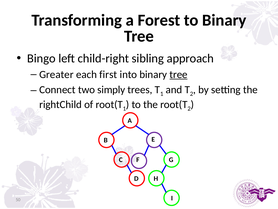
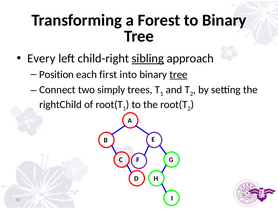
Bingo: Bingo -> Every
sibling underline: none -> present
Greater: Greater -> Position
